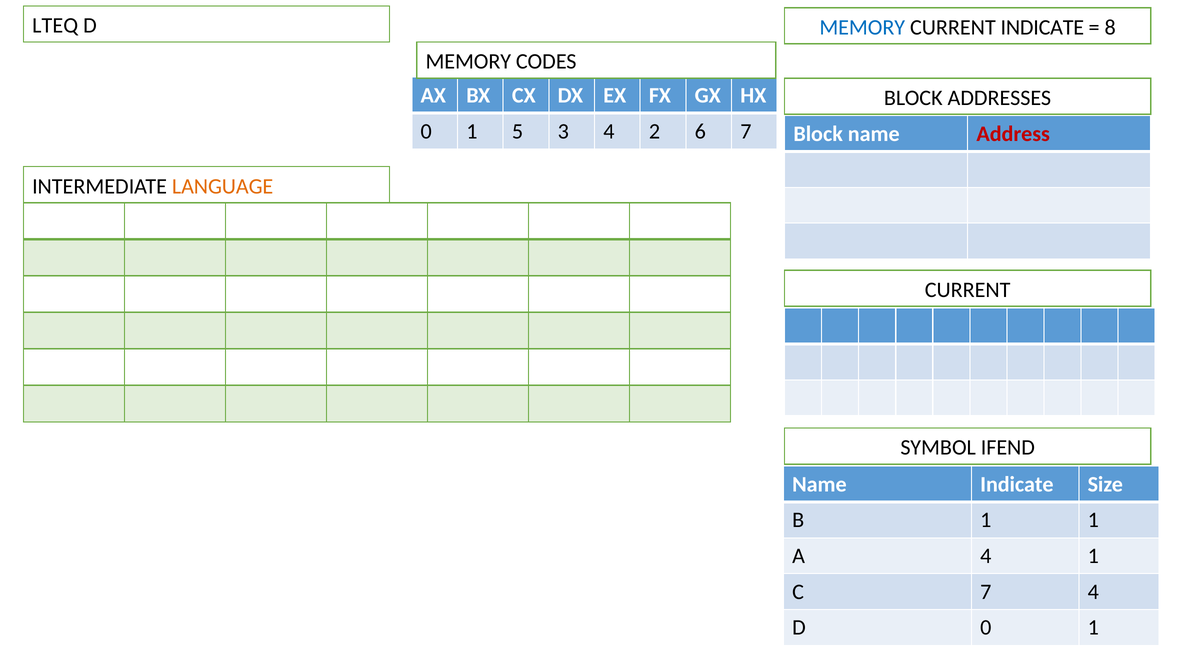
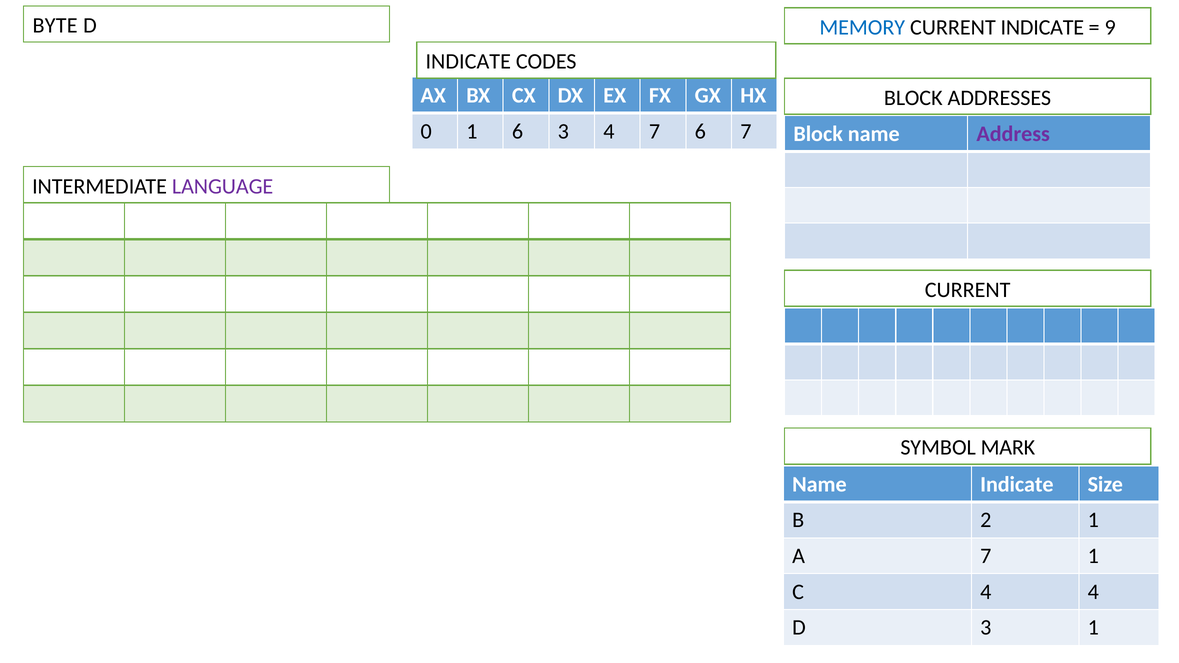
LTEQ: LTEQ -> BYTE
8: 8 -> 9
MEMORY at (468, 62): MEMORY -> INDICATE
1 5: 5 -> 6
4 2: 2 -> 7
Address colour: red -> purple
LANGUAGE colour: orange -> purple
IFEND: IFEND -> MARK
B 1: 1 -> 2
A 4: 4 -> 7
C 7: 7 -> 4
D 0: 0 -> 3
